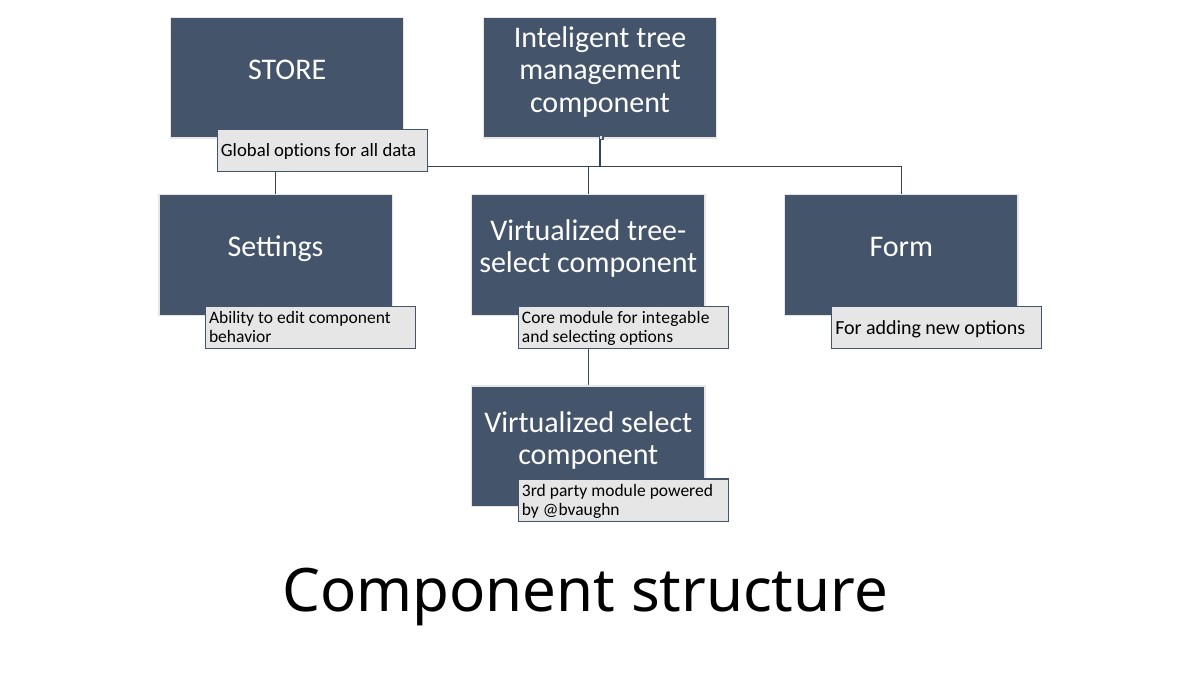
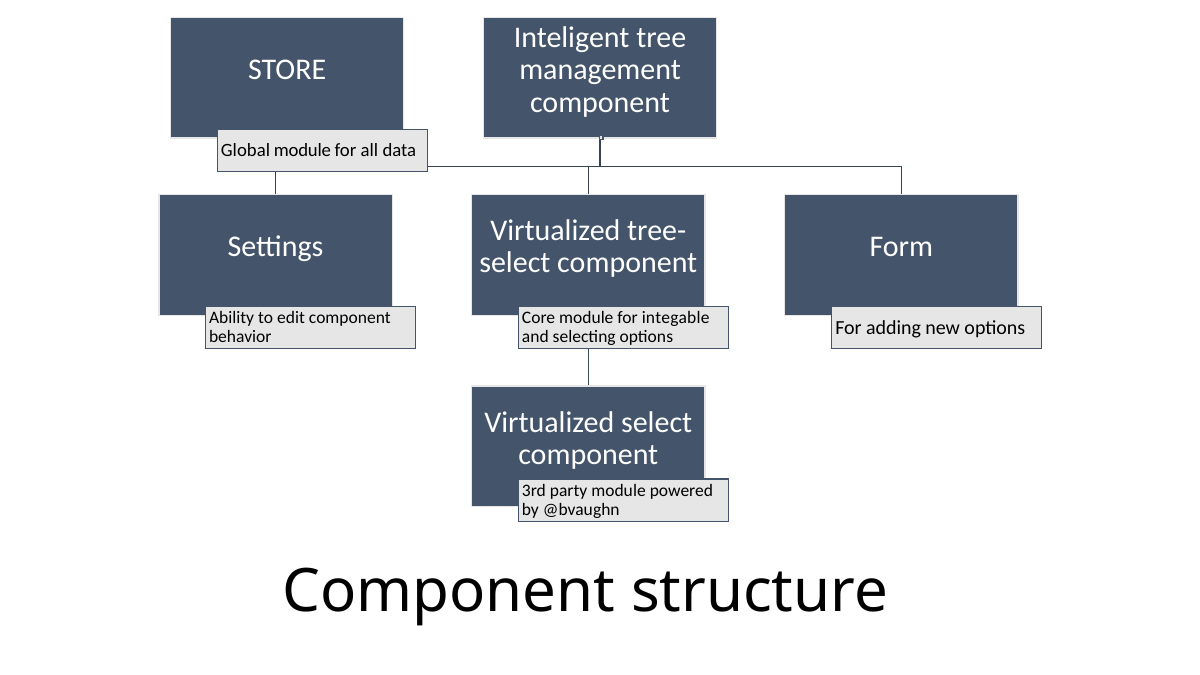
Global options: options -> module
